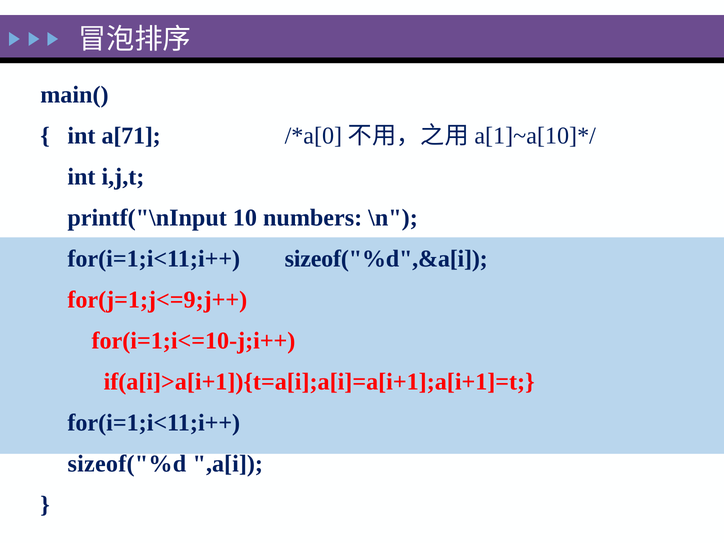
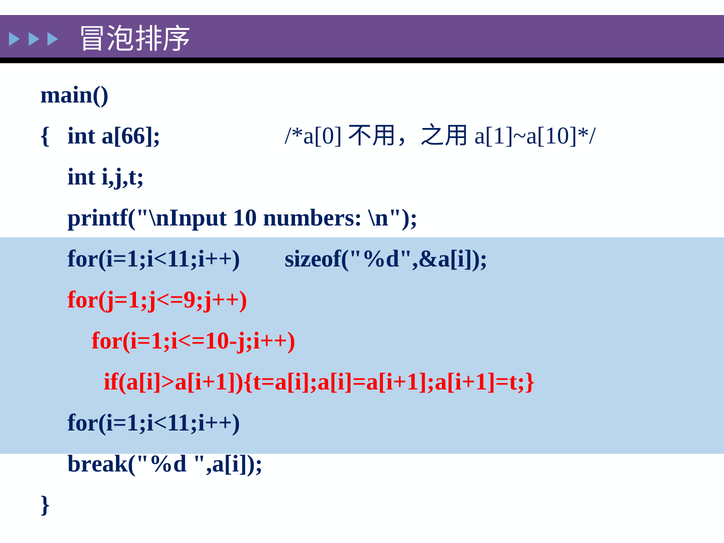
a[71: a[71 -> a[66
sizeof("%d: sizeof("%d -> break("%d
